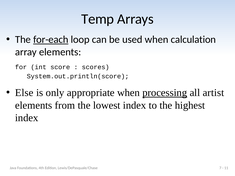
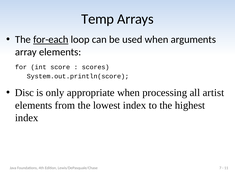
calculation: calculation -> arguments
Else: Else -> Disc
processing underline: present -> none
